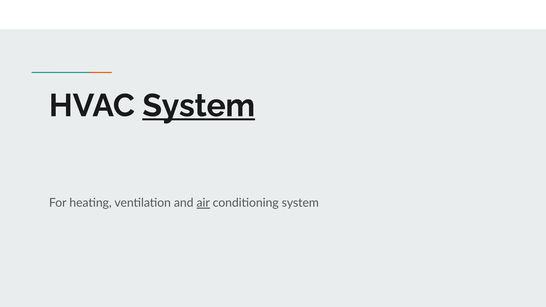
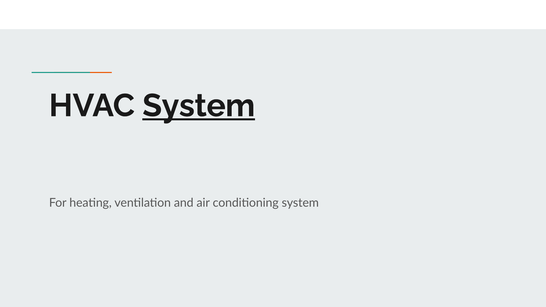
air underline: present -> none
